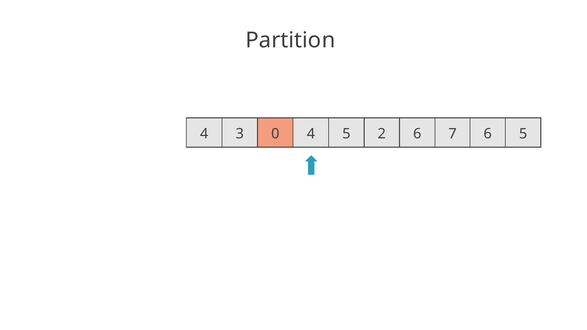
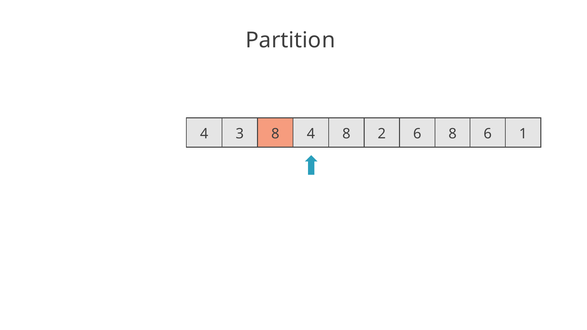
3 0: 0 -> 8
4 5: 5 -> 8
6 7: 7 -> 8
6 5: 5 -> 1
